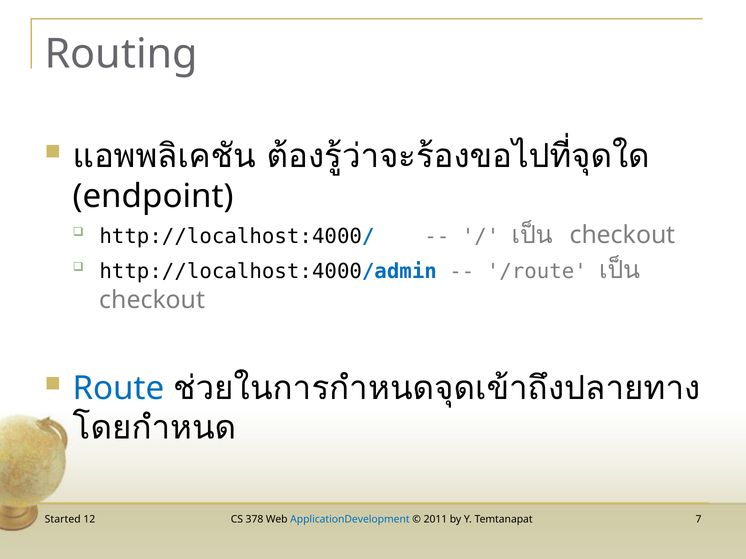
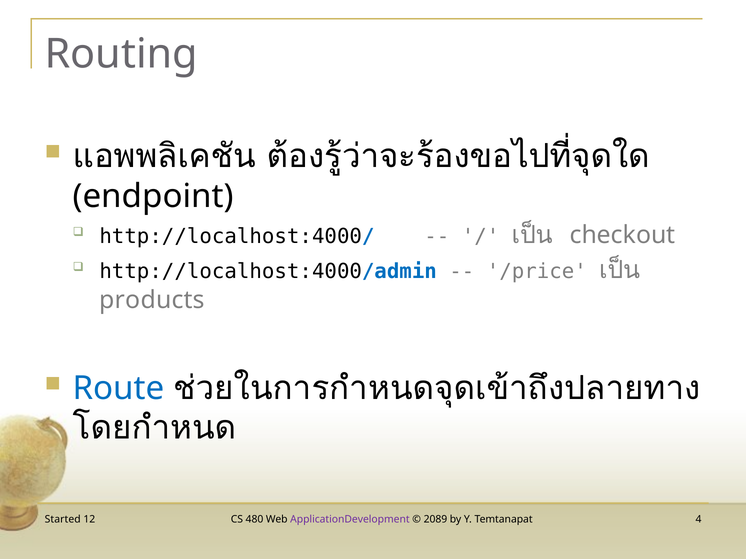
/route: /route -> /price
checkout at (152, 300): checkout -> products
378: 378 -> 480
ApplicationDevelopment colour: blue -> purple
2011: 2011 -> 2089
7: 7 -> 4
